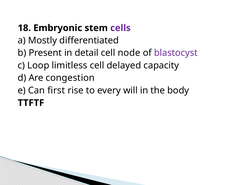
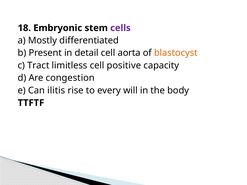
node: node -> aorta
blastocyst colour: purple -> orange
Loop: Loop -> Tract
delayed: delayed -> positive
first: first -> ilitis
